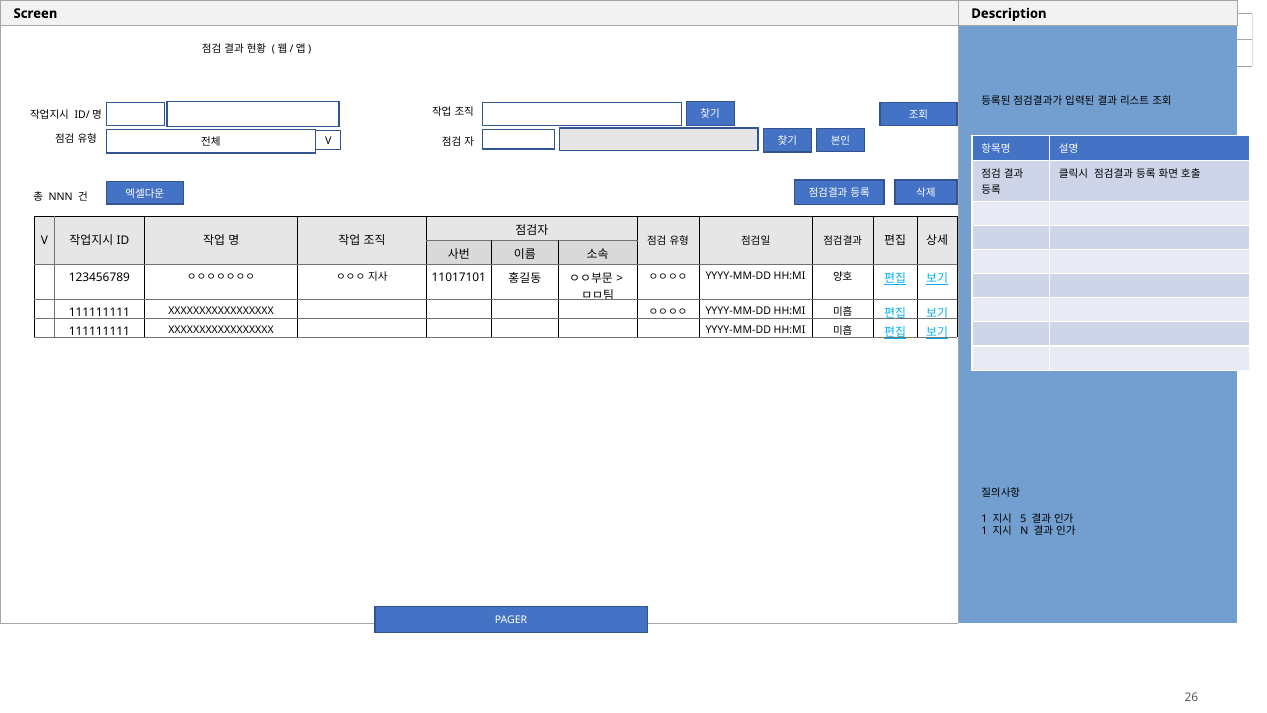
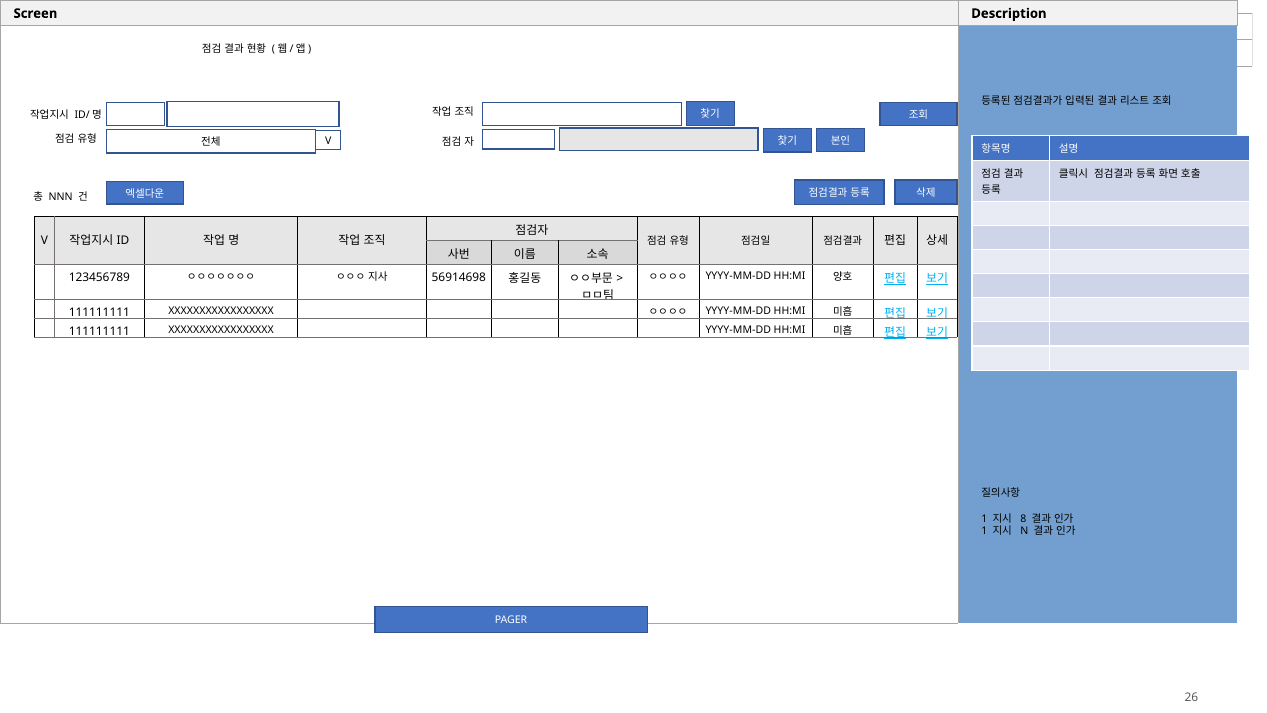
11017101: 11017101 -> 56914698
5: 5 -> 8
